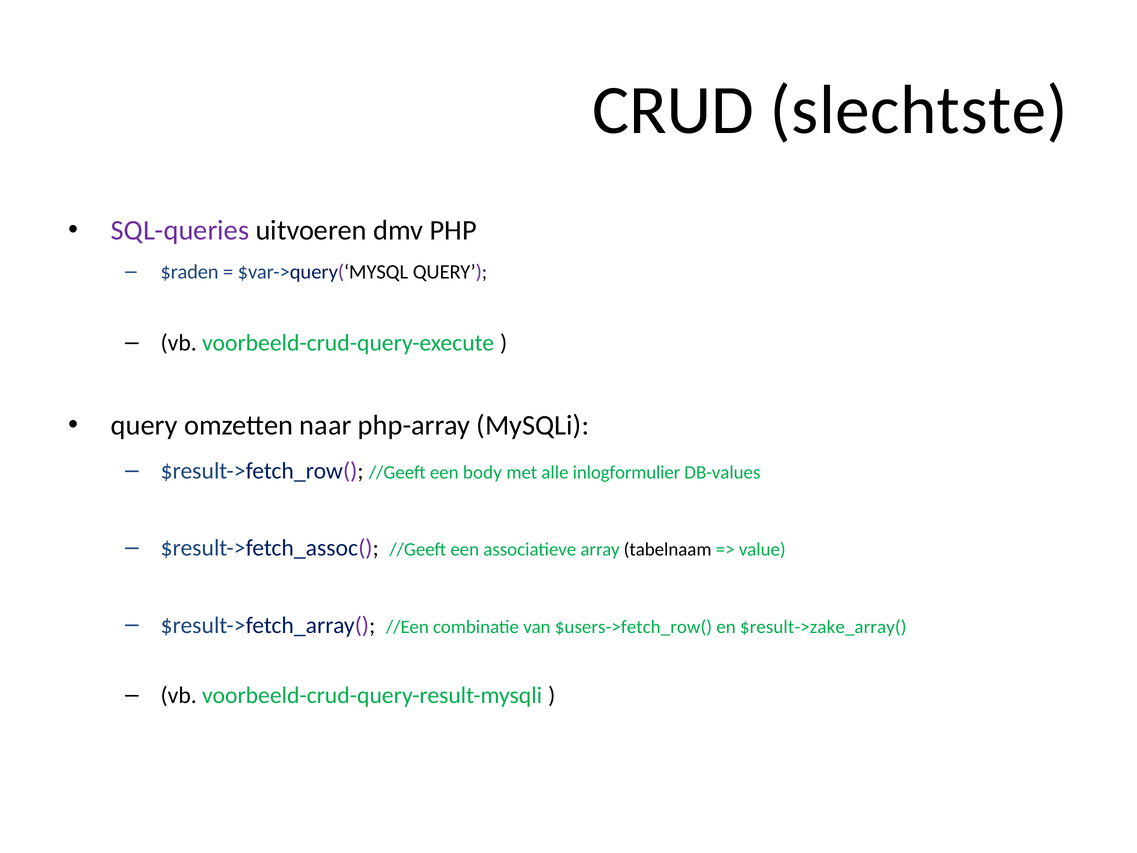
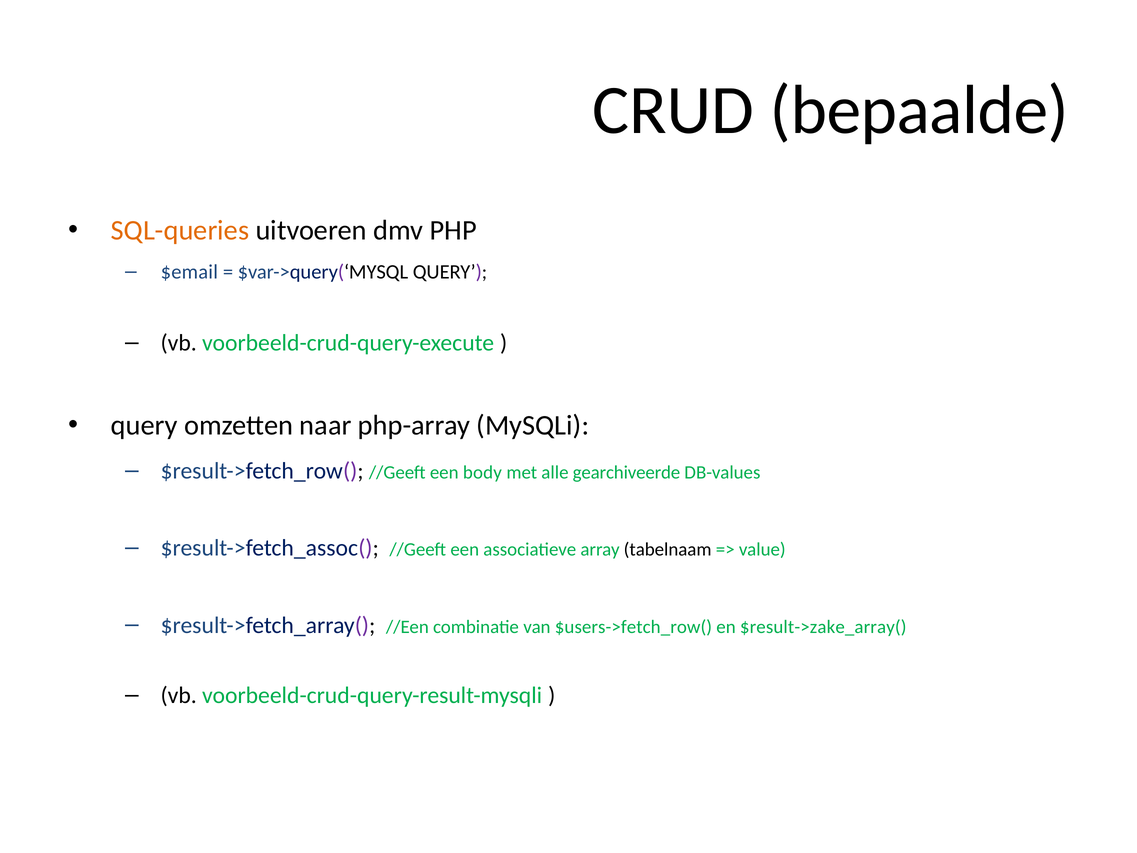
slechtste: slechtste -> bepaalde
SQL-queries colour: purple -> orange
$raden: $raden -> $email
inlogformulier: inlogformulier -> gearchiveerde
